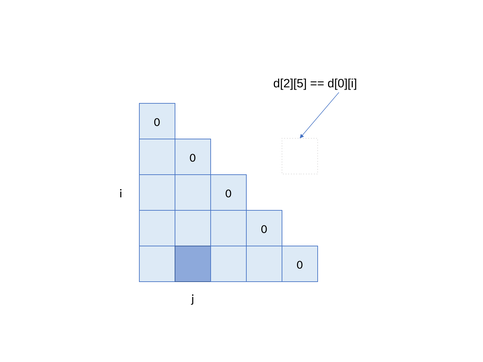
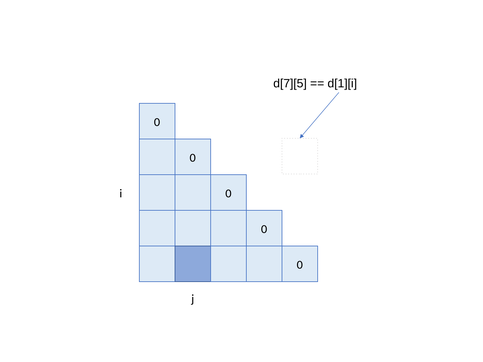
d[2][5: d[2][5 -> d[7][5
d[0][i: d[0][i -> d[1][i
